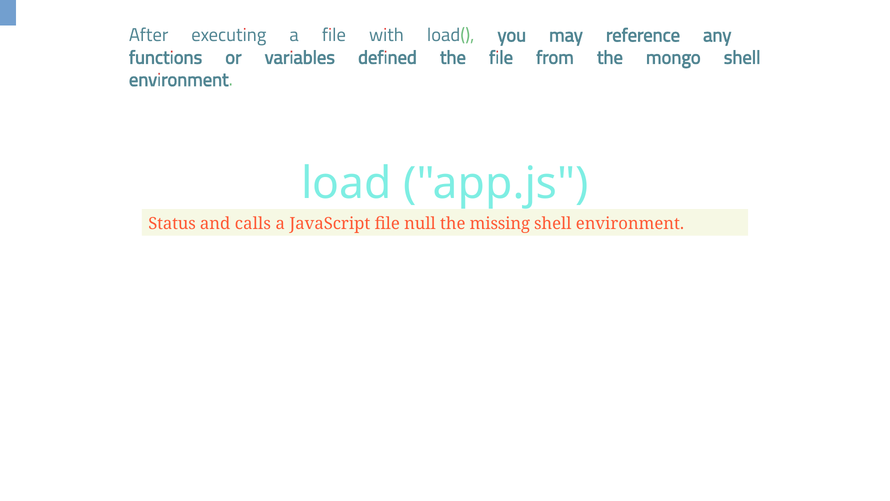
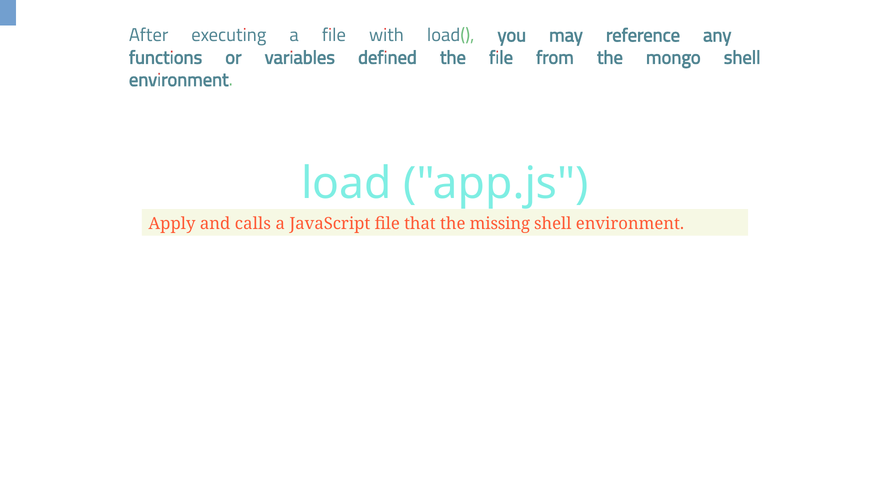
Status: Status -> Apply
null: null -> that
